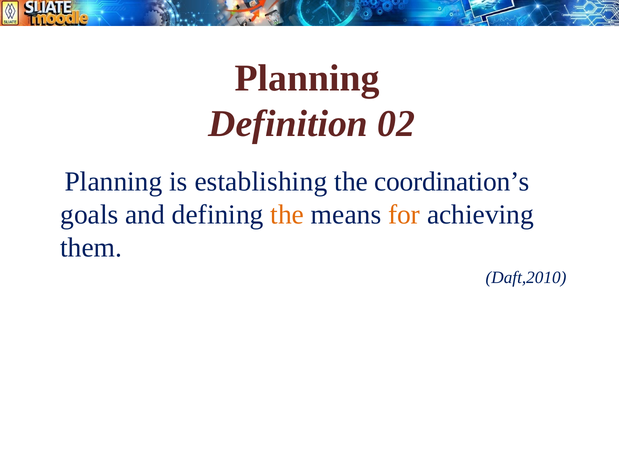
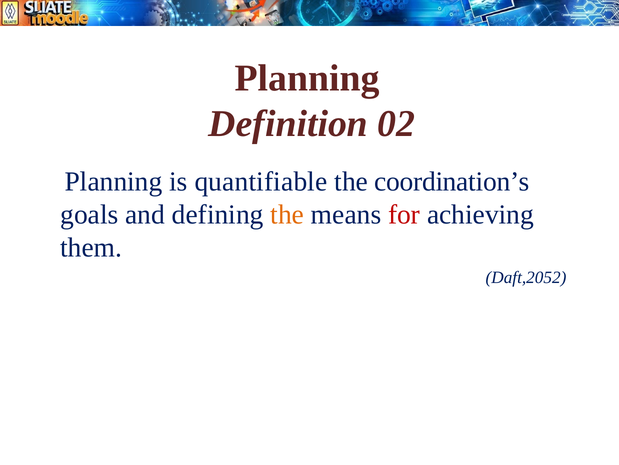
establishing: establishing -> quantifiable
for colour: orange -> red
Daft,2010: Daft,2010 -> Daft,2052
